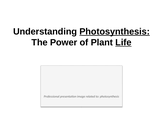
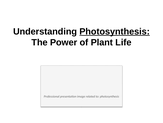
Life underline: present -> none
